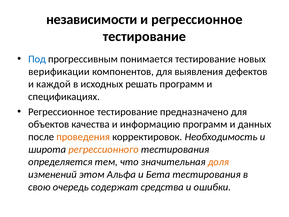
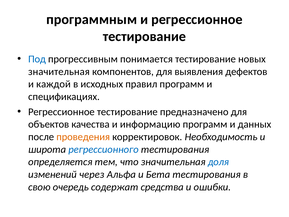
независимости: независимости -> программным
верификации at (59, 72): верификации -> значительная
решать: решать -> правил
регрессионного colour: orange -> blue
доля colour: orange -> blue
этом: этом -> через
